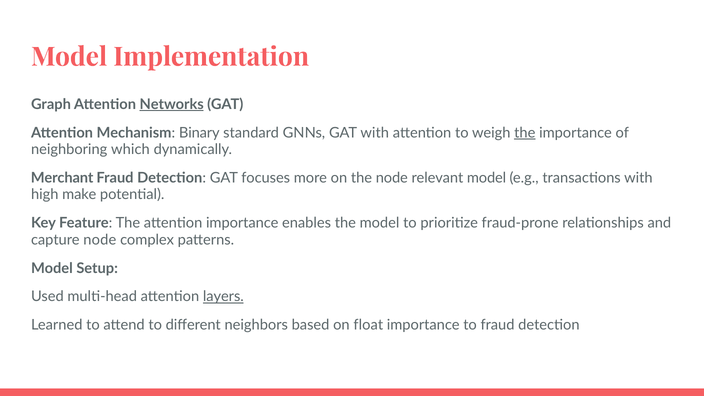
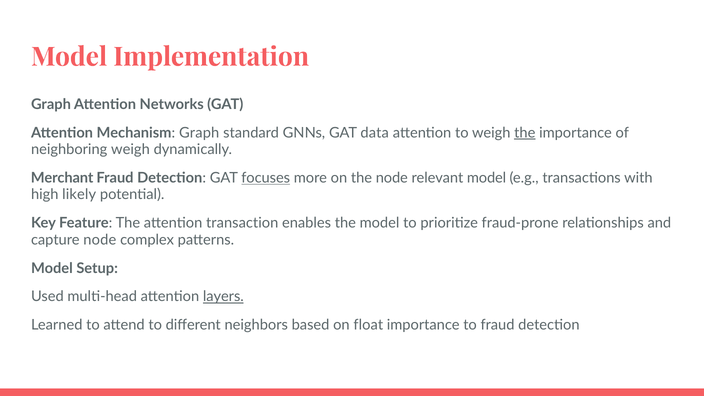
Networks underline: present -> none
Mechanism Binary: Binary -> Graph
GAT with: with -> data
neighboring which: which -> weigh
focuses underline: none -> present
make: make -> likely
attention importance: importance -> transaction
